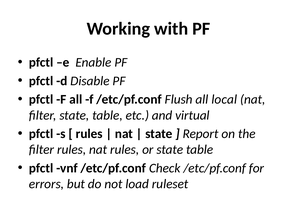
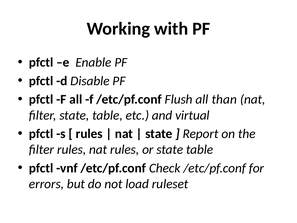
local: local -> than
